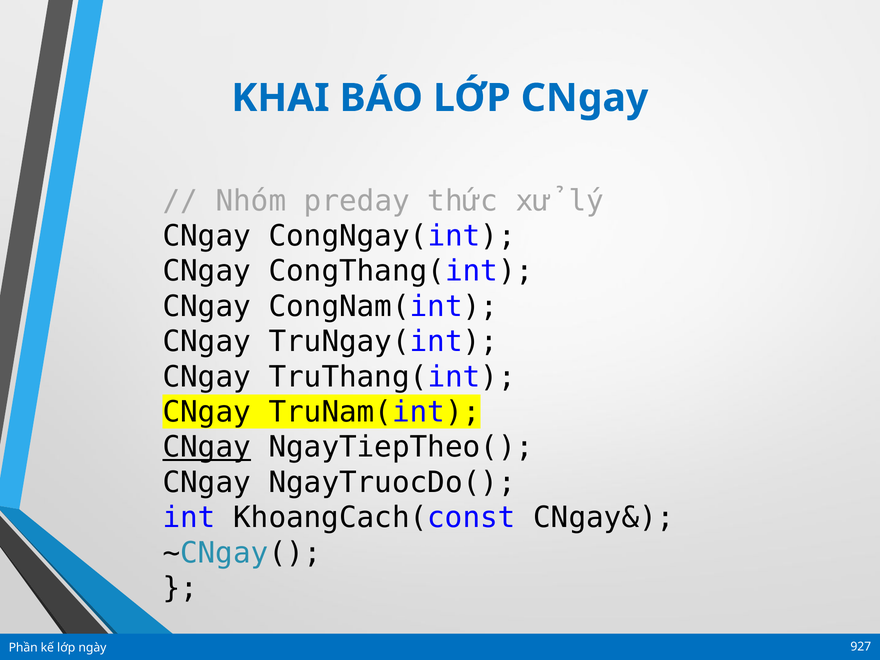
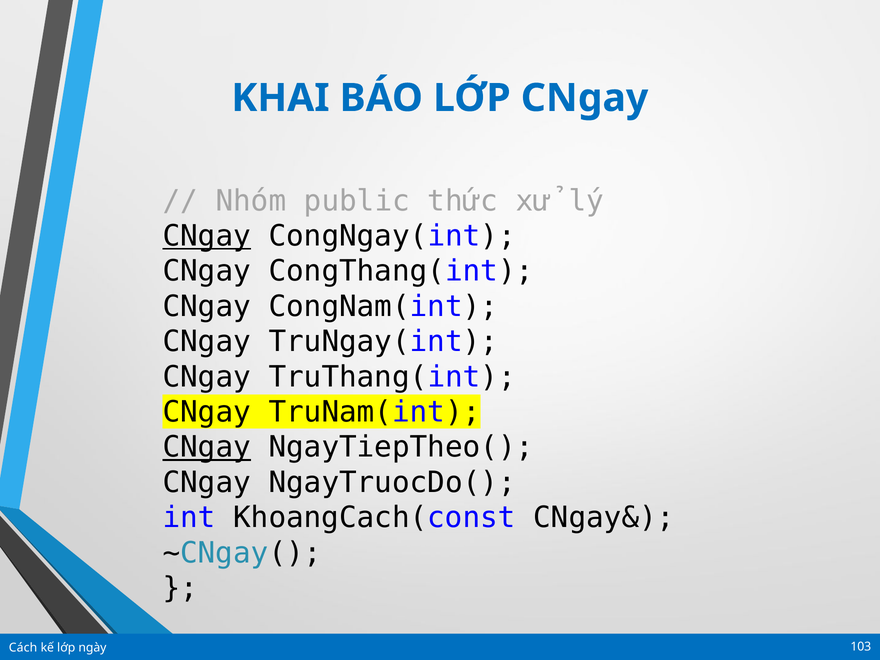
preday: preday -> public
CNgay at (207, 236) underline: none -> present
Phần: Phần -> Cách
927: 927 -> 103
